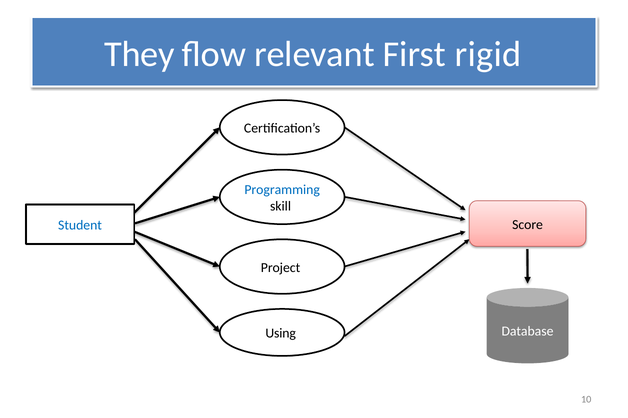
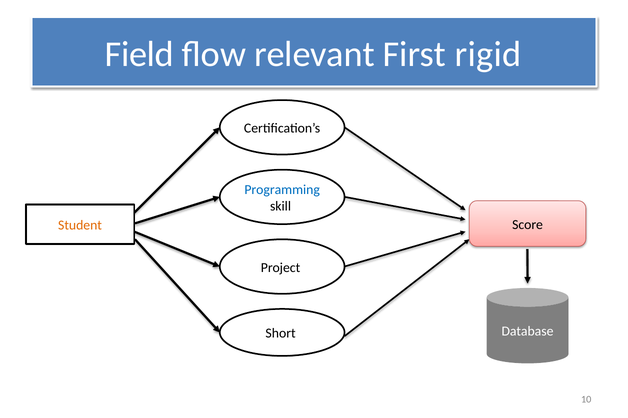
They: They -> Field
Student colour: blue -> orange
Using: Using -> Short
